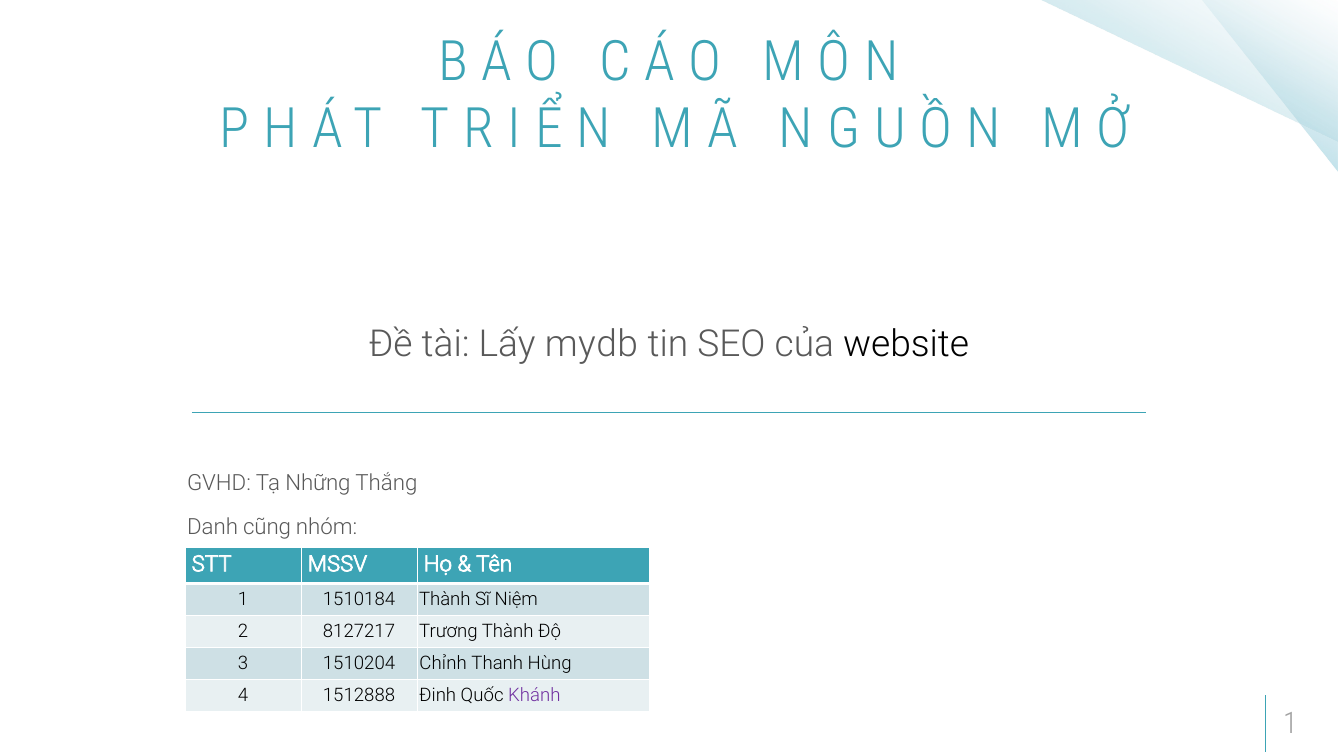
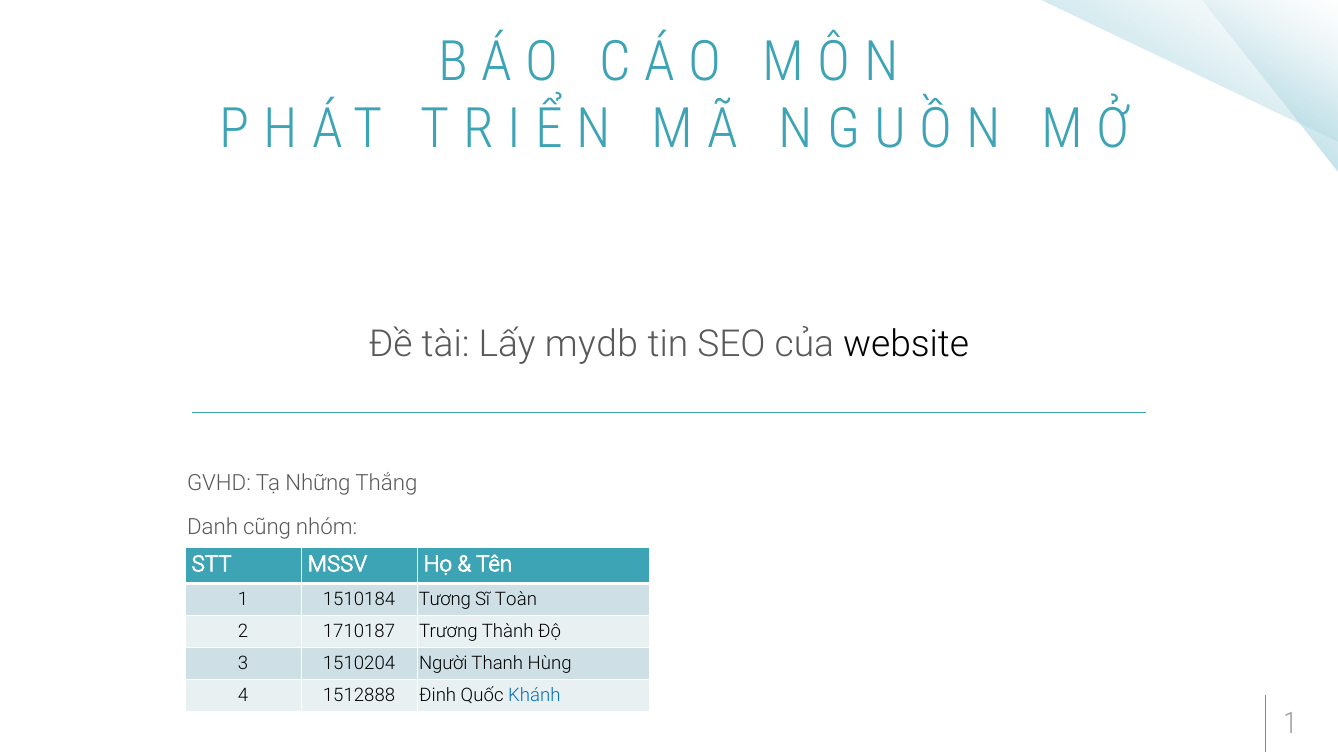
1510184 Thành: Thành -> Tương
Niệm: Niệm -> Toàn
8127217: 8127217 -> 1710187
Chỉnh: Chỉnh -> Người
Khánh colour: purple -> blue
